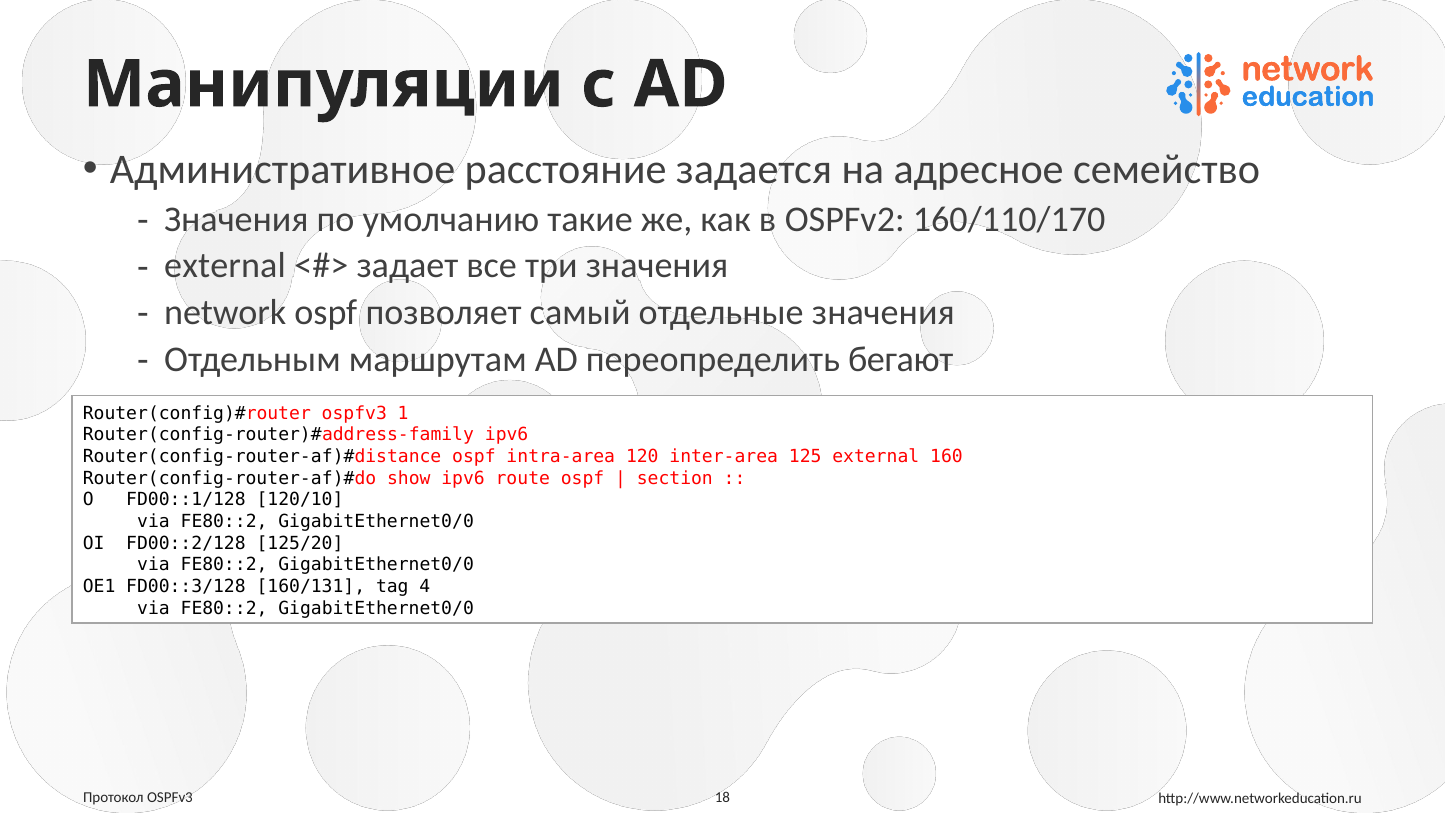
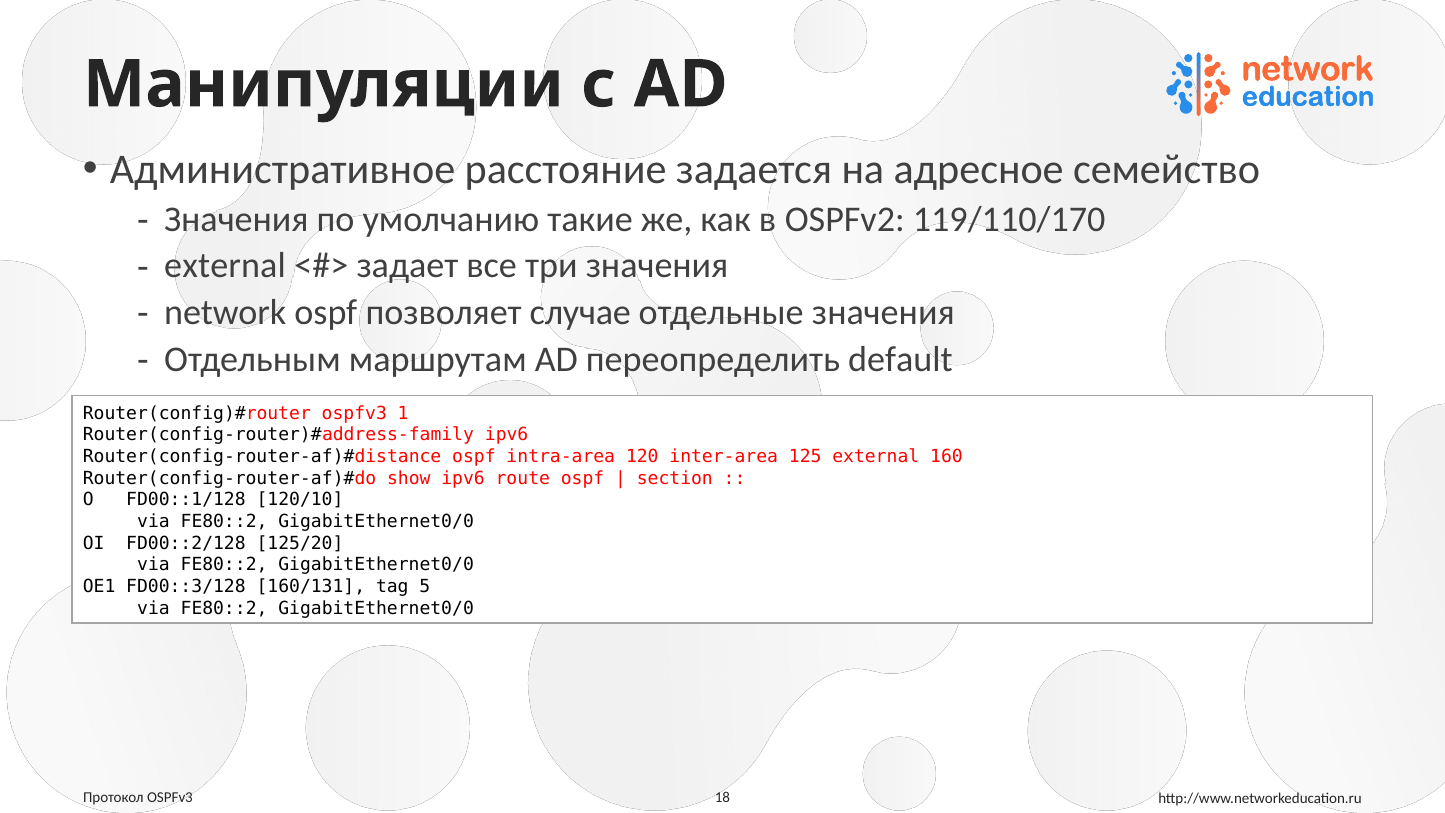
160/110/170: 160/110/170 -> 119/110/170
самый: самый -> случае
бегают: бегают -> default
4: 4 -> 5
